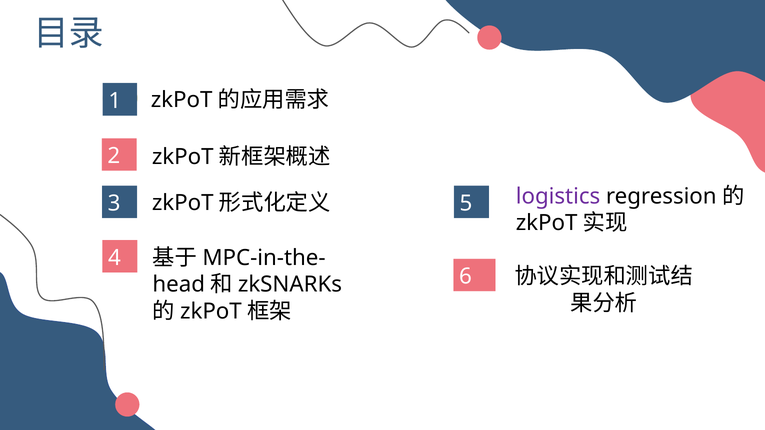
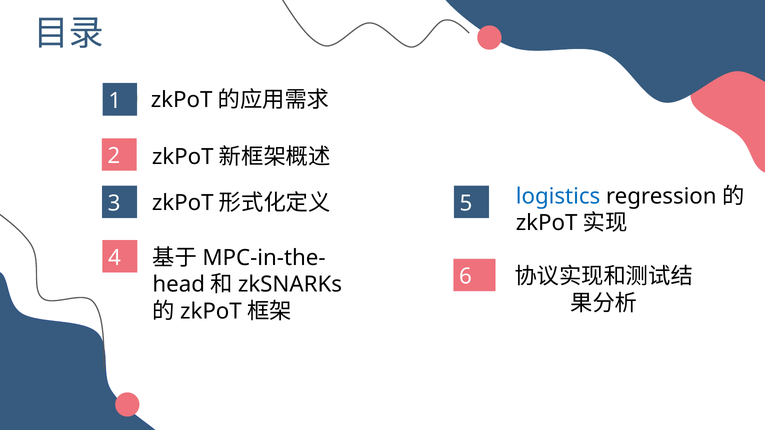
logistics colour: purple -> blue
